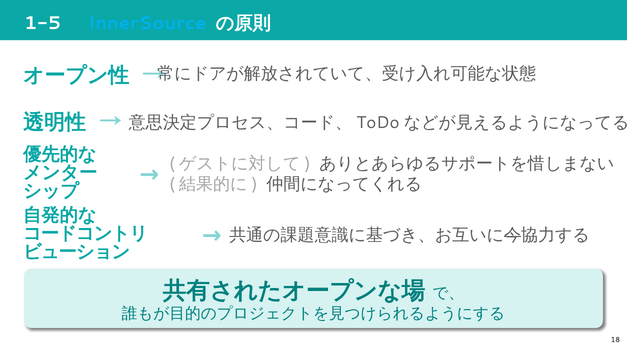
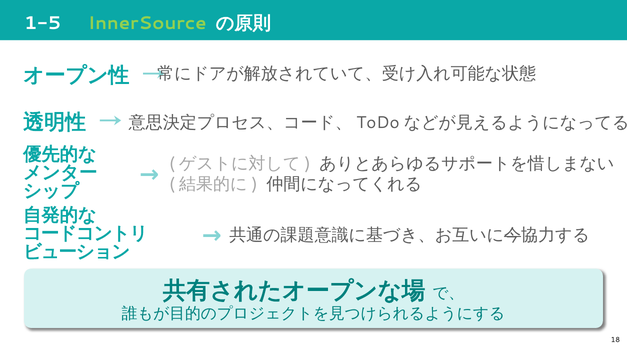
InnerSource colour: light blue -> light green
